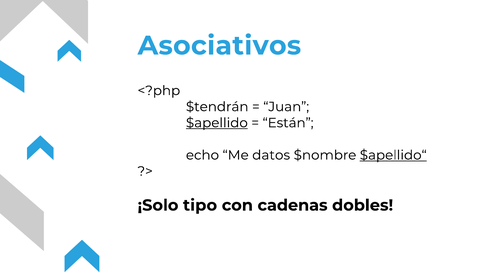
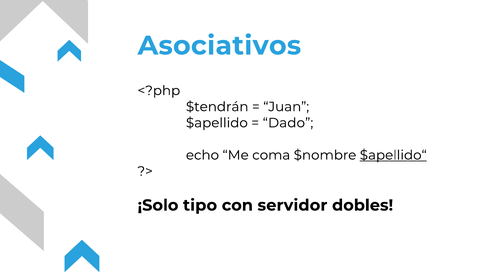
$apellido underline: present -> none
Están: Están -> Dado
datos: datos -> coma
cadenas: cadenas -> servidor
